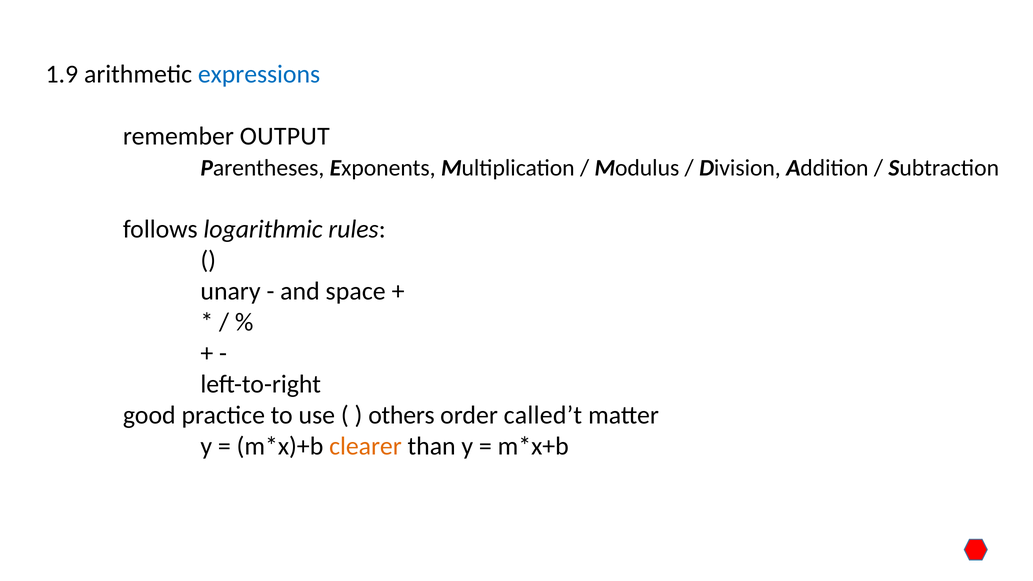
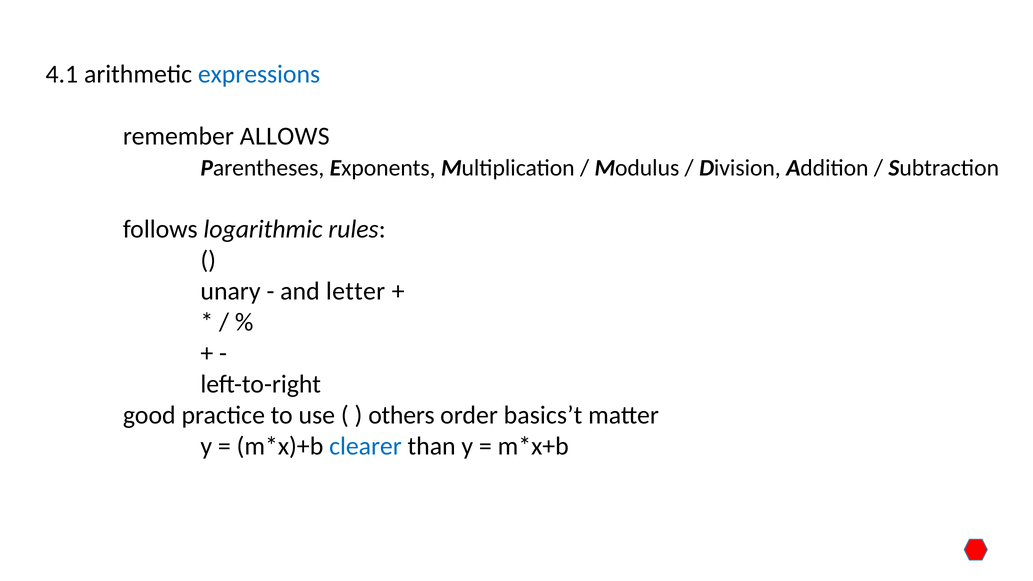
1.9: 1.9 -> 4.1
OUTPUT: OUTPUT -> ALLOWS
space: space -> letter
called’t: called’t -> basics’t
clearer colour: orange -> blue
